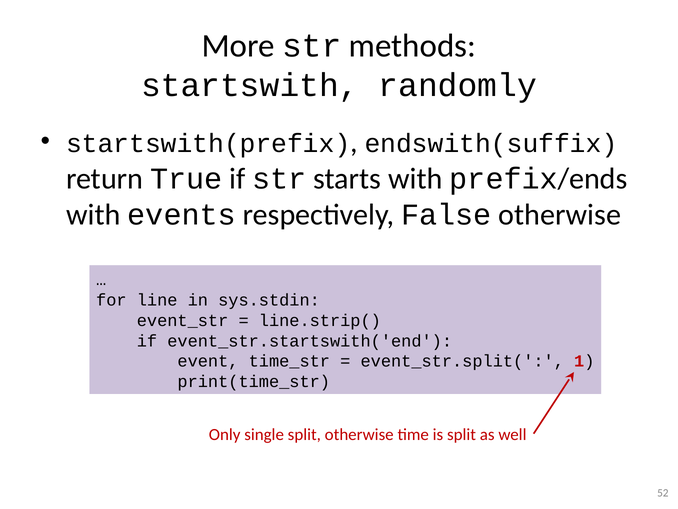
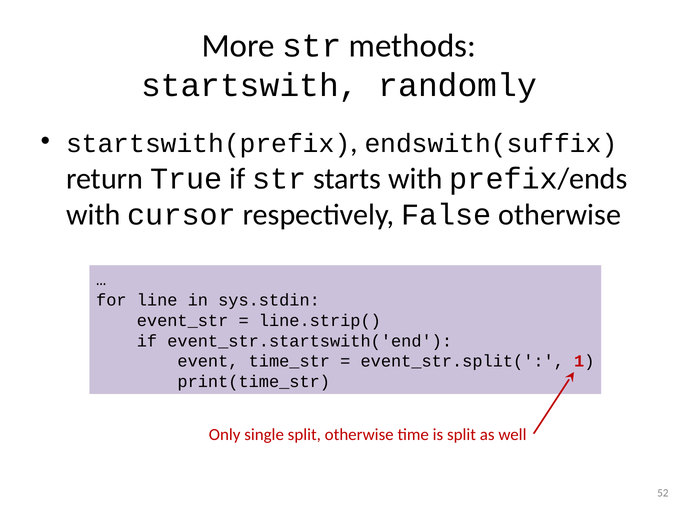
events: events -> cursor
